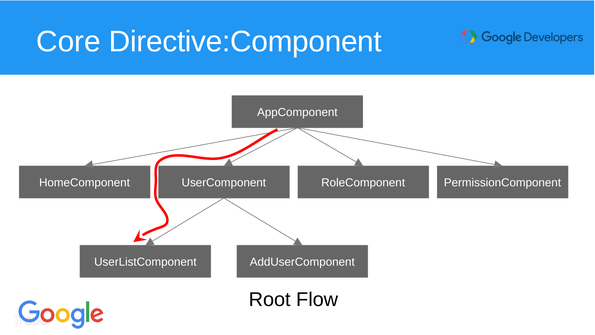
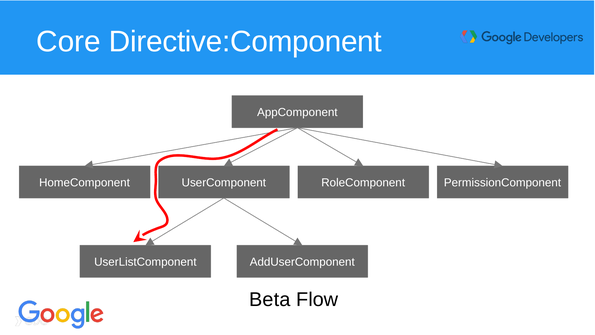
Root: Root -> Beta
